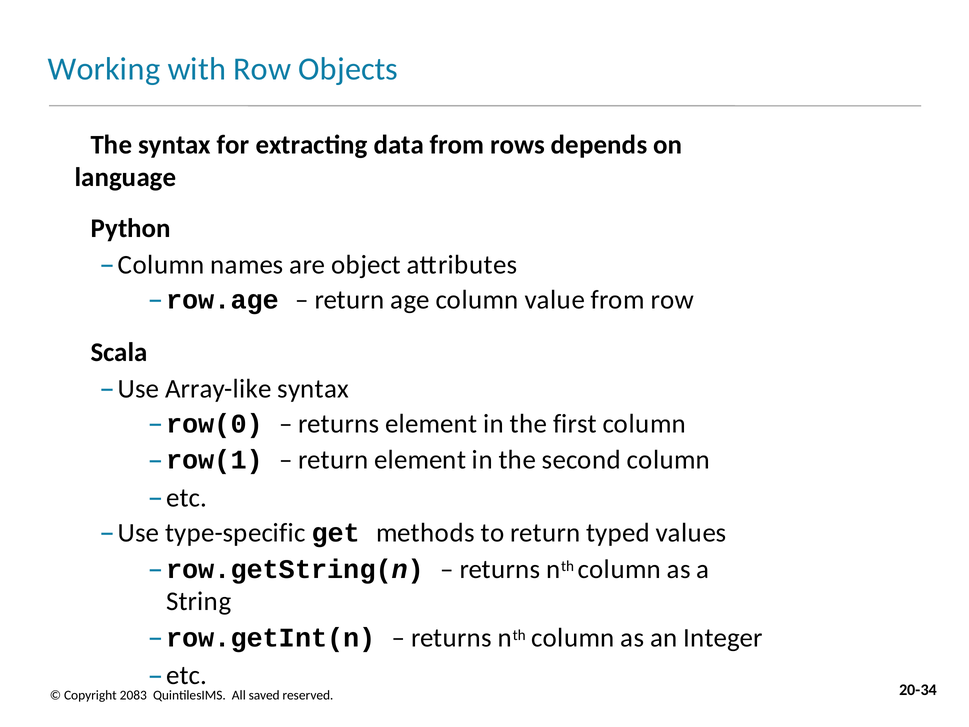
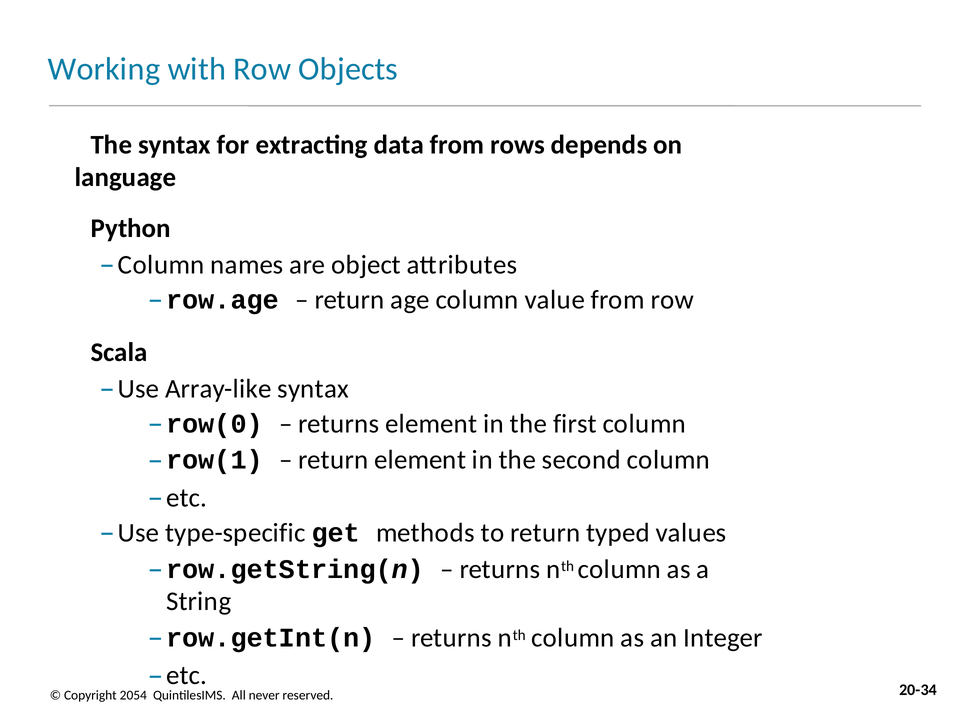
2083: 2083 -> 2054
saved: saved -> never
